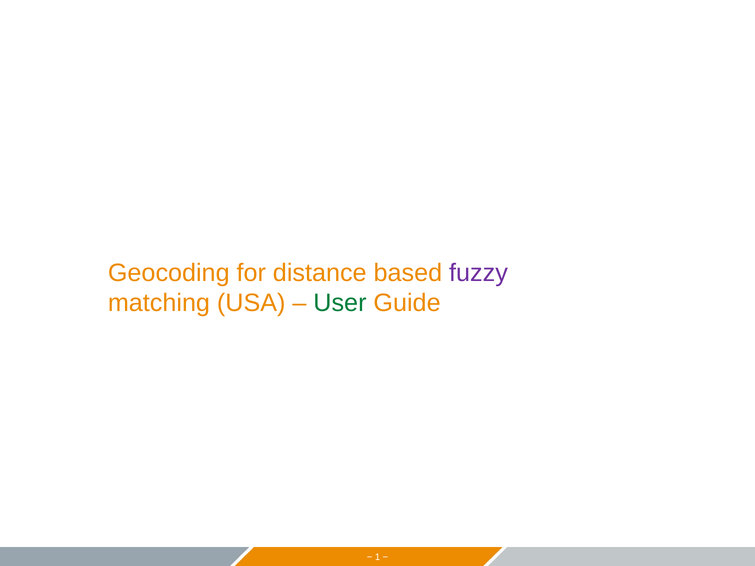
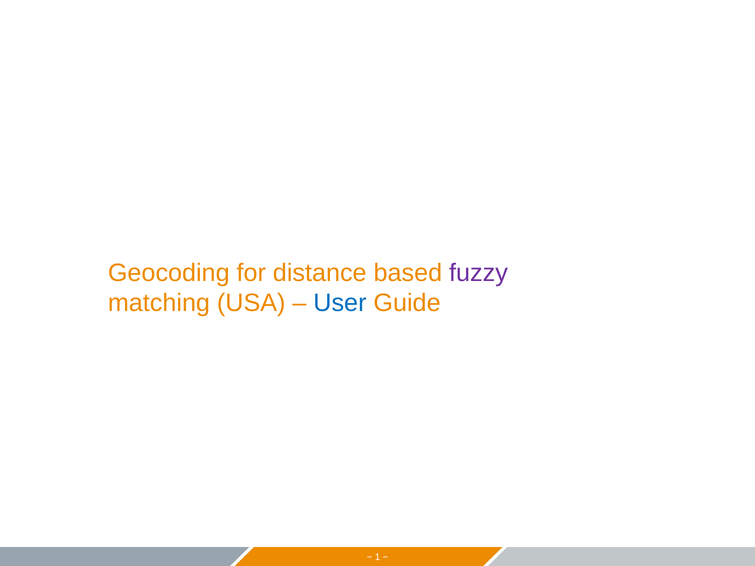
User at (340, 303) colour: green -> blue
